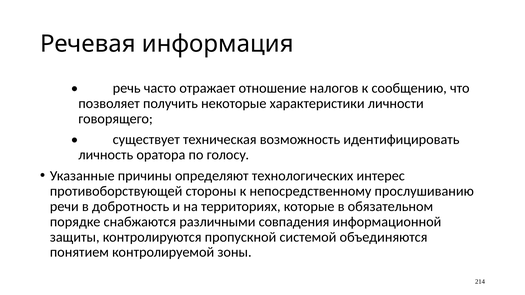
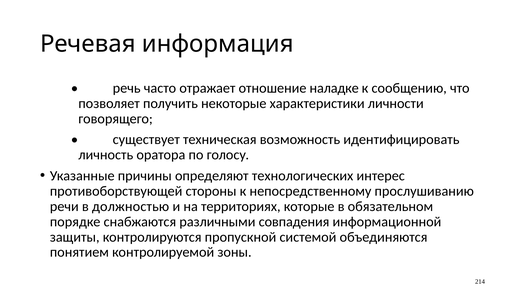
налогов: налогов -> наладке
добротность: добротность -> должностью
